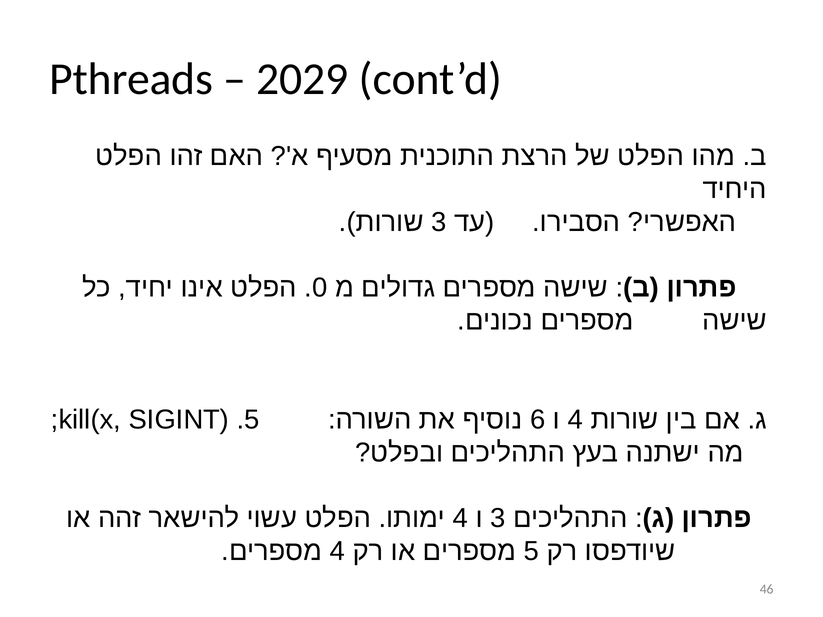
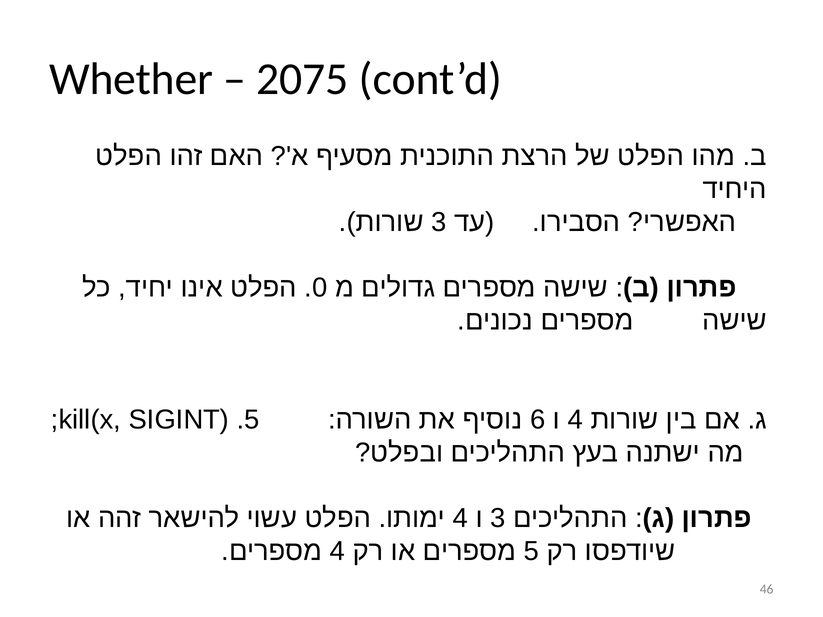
Pthreads: Pthreads -> Whether
2029: 2029 -> 2075
